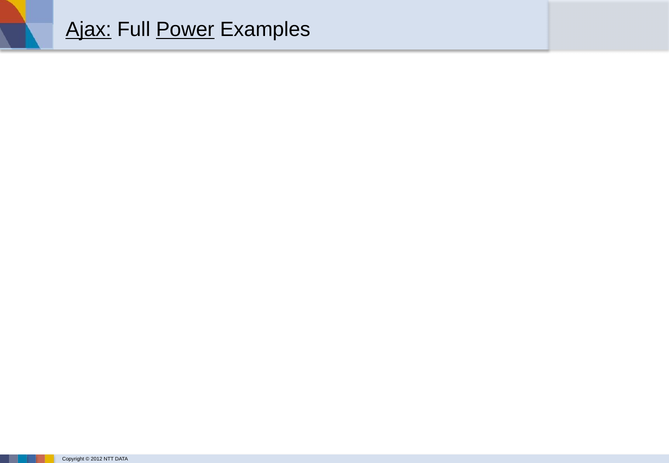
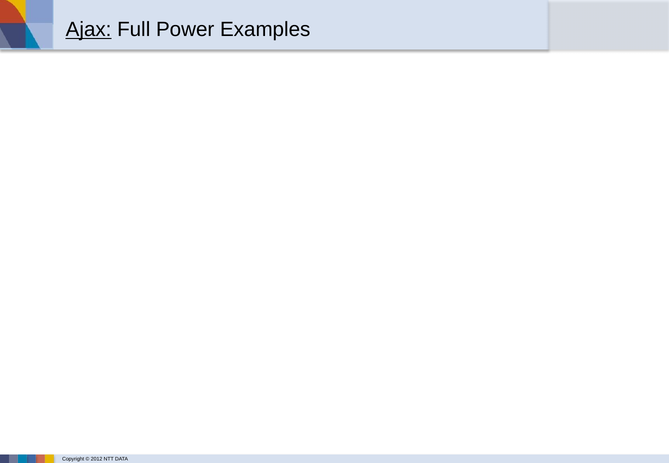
Power underline: present -> none
